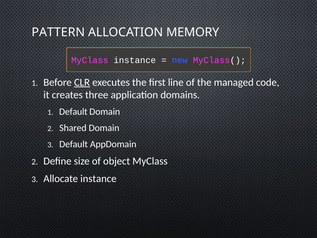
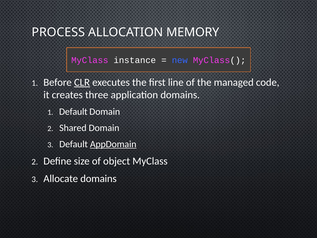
PATTERN: PATTERN -> PROCESS
AppDomain underline: none -> present
Allocate instance: instance -> domains
